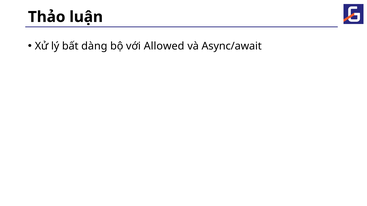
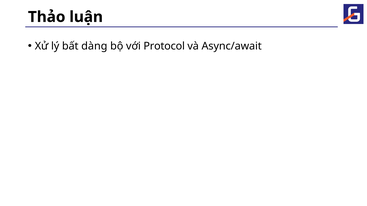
Allowed: Allowed -> Protocol
